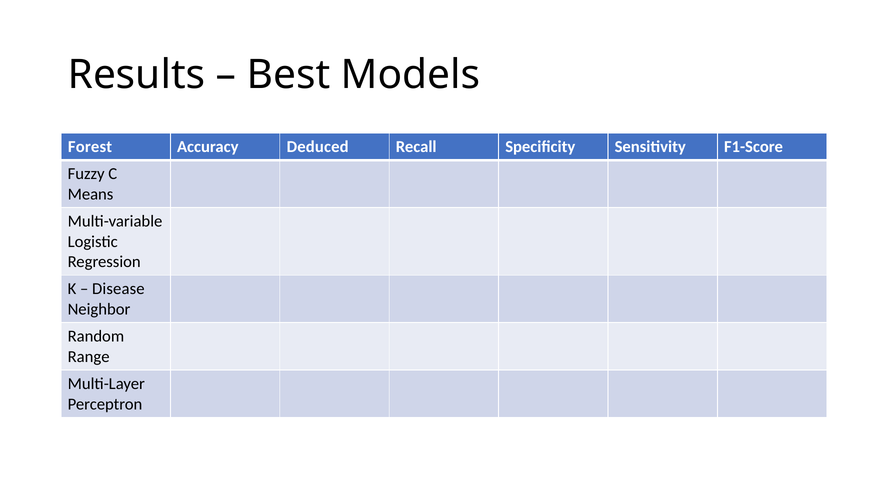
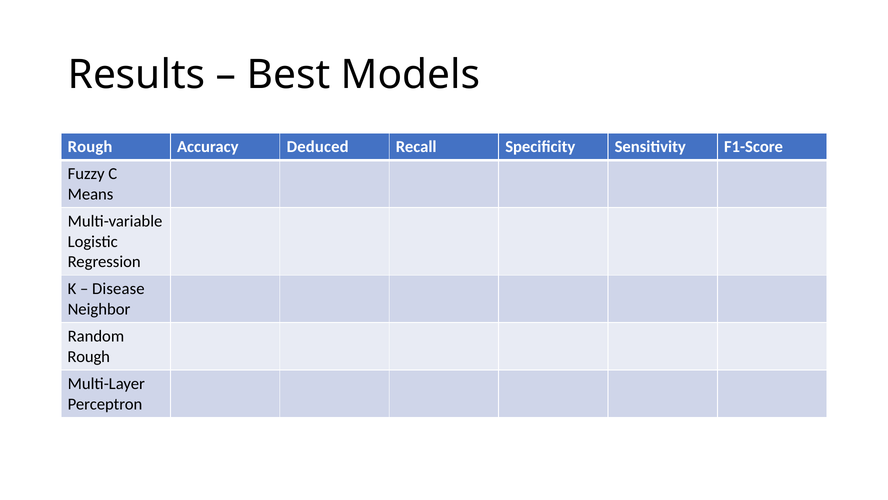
Forest at (90, 147): Forest -> Rough
Range at (89, 356): Range -> Rough
